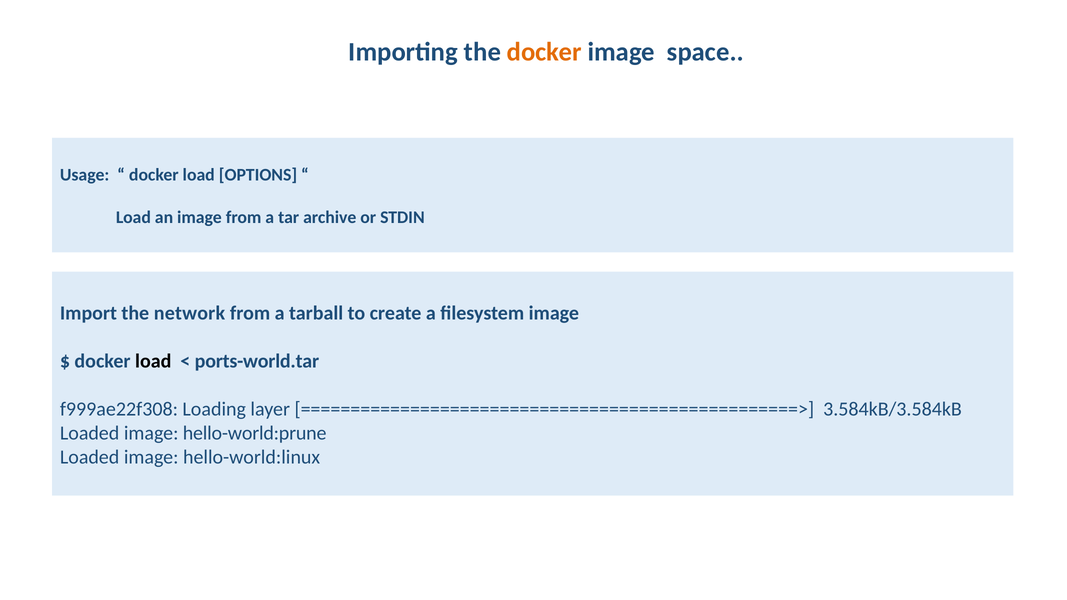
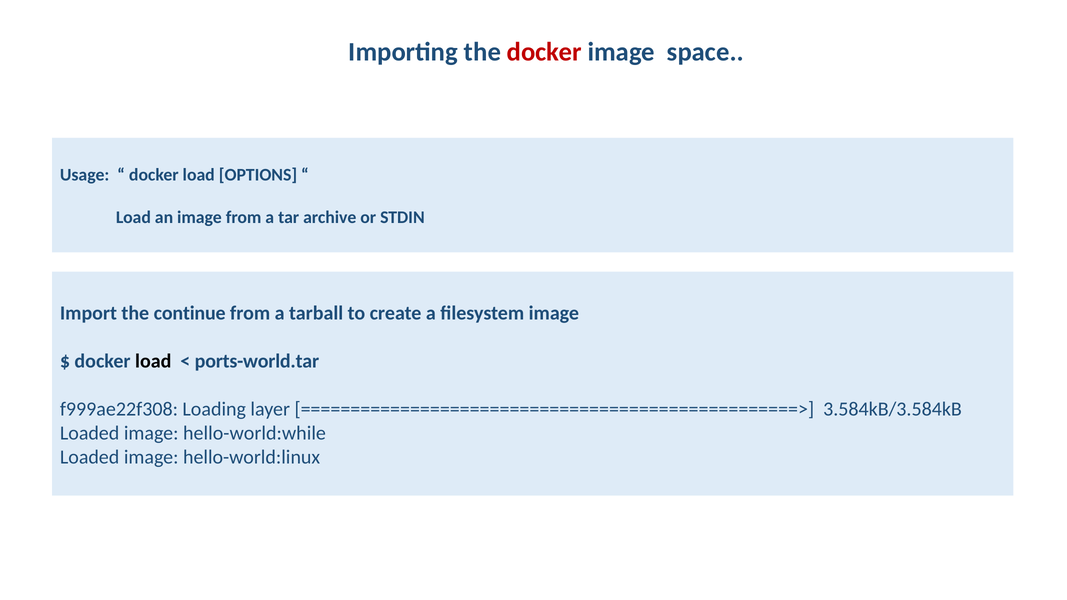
docker at (544, 52) colour: orange -> red
network: network -> continue
hello-world:prune: hello-world:prune -> hello-world:while
